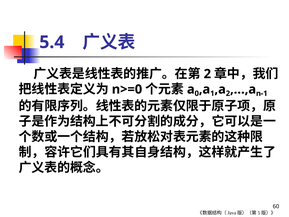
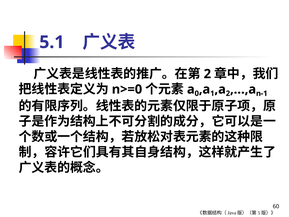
5.4: 5.4 -> 5.1
